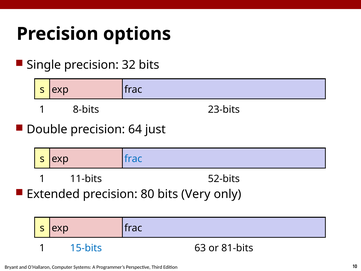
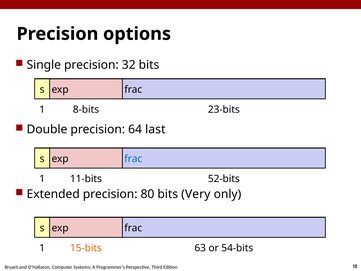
just: just -> last
15-bits colour: blue -> orange
81-bits: 81-bits -> 54-bits
